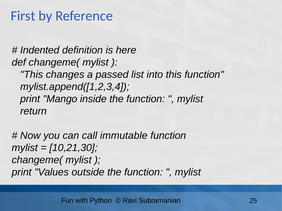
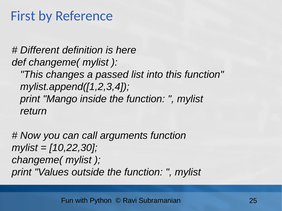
Indented: Indented -> Different
immutable: immutable -> arguments
10,21,30: 10,21,30 -> 10,22,30
